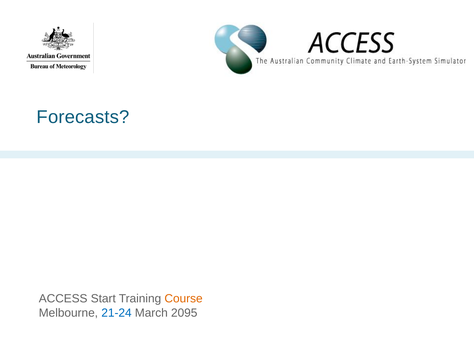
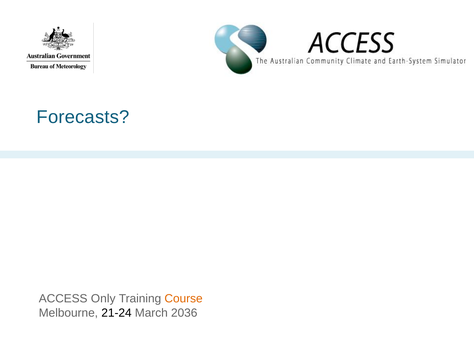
Start: Start -> Only
21-24 colour: blue -> black
2095: 2095 -> 2036
